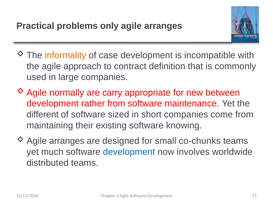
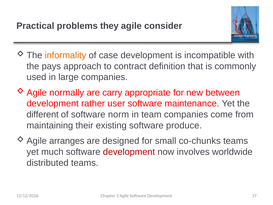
only: only -> they
agile arranges: arranges -> consider
the agile: agile -> pays
rather from: from -> user
sized: sized -> norm
short: short -> team
knowing: knowing -> produce
development at (129, 152) colour: blue -> red
